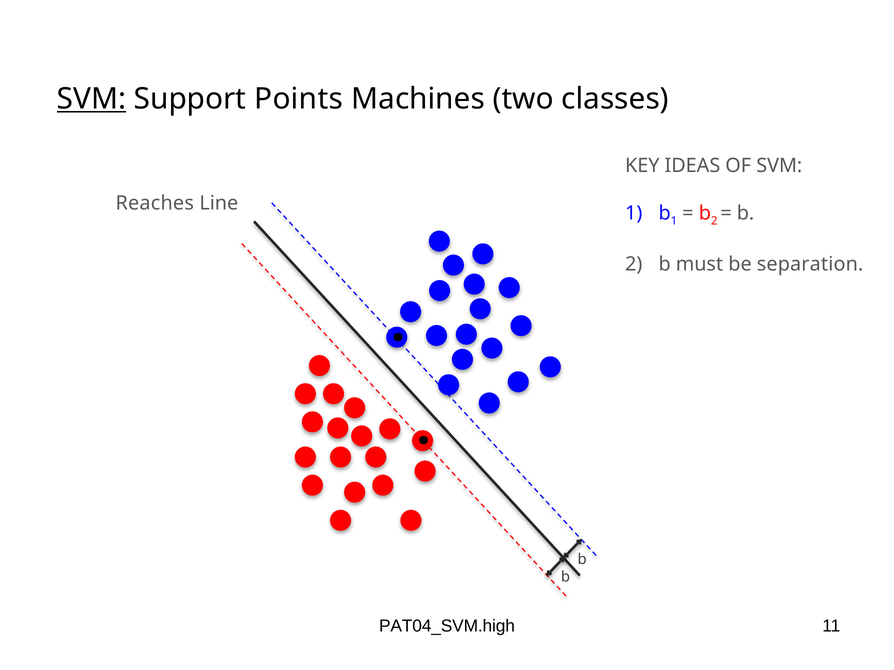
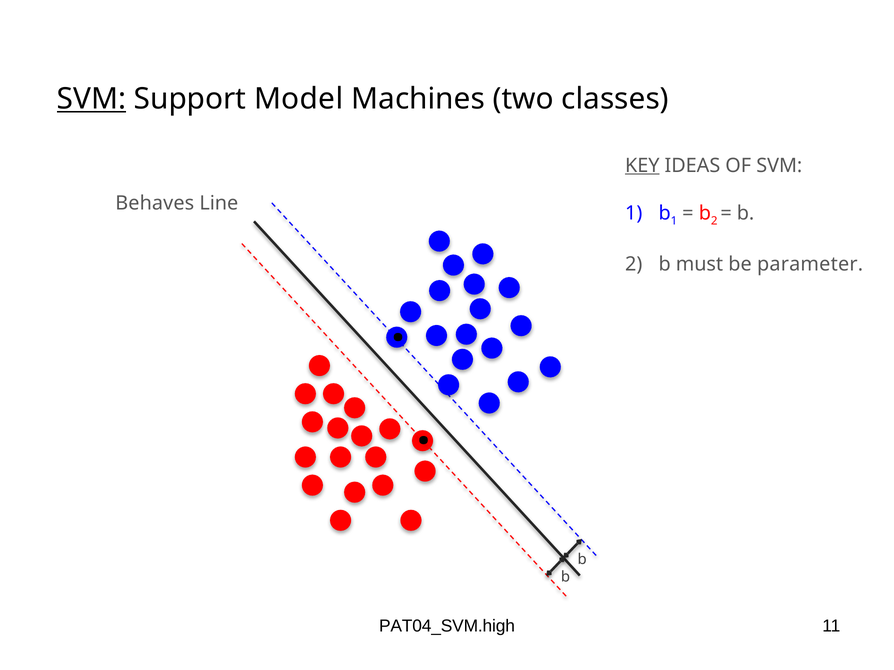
Points: Points -> Model
KEY underline: none -> present
Reaches: Reaches -> Behaves
separation: separation -> parameter
